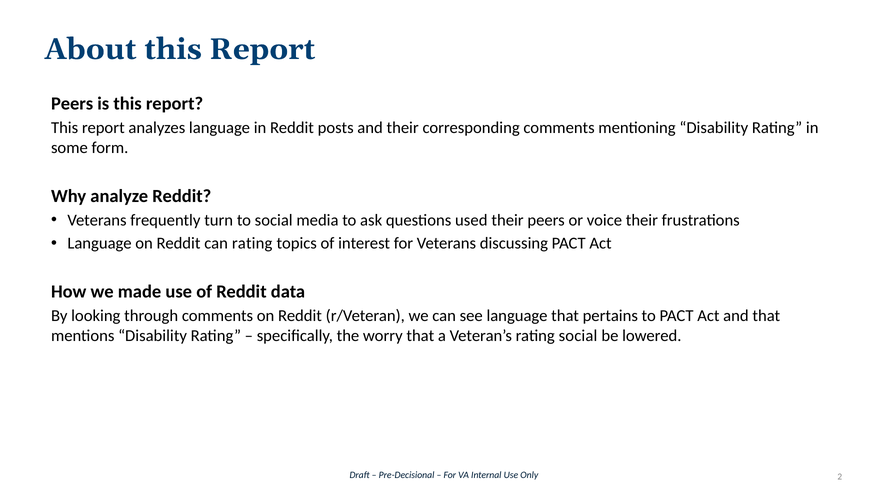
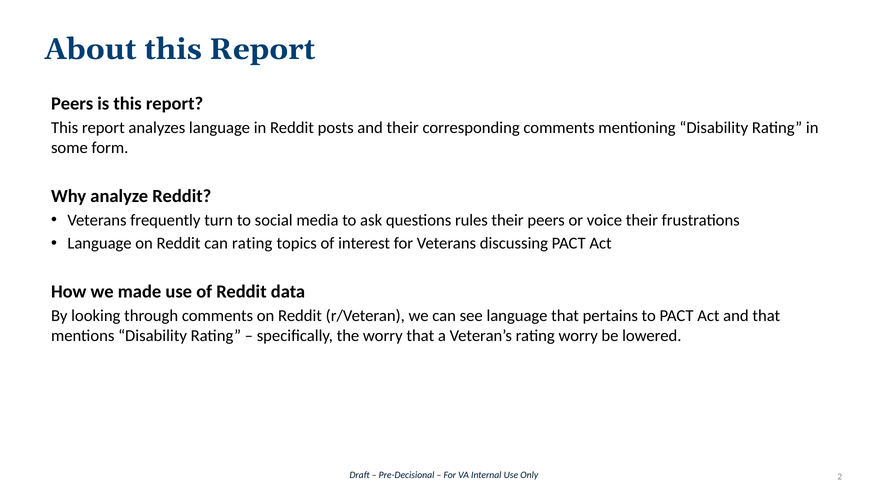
used: used -> rules
rating social: social -> worry
